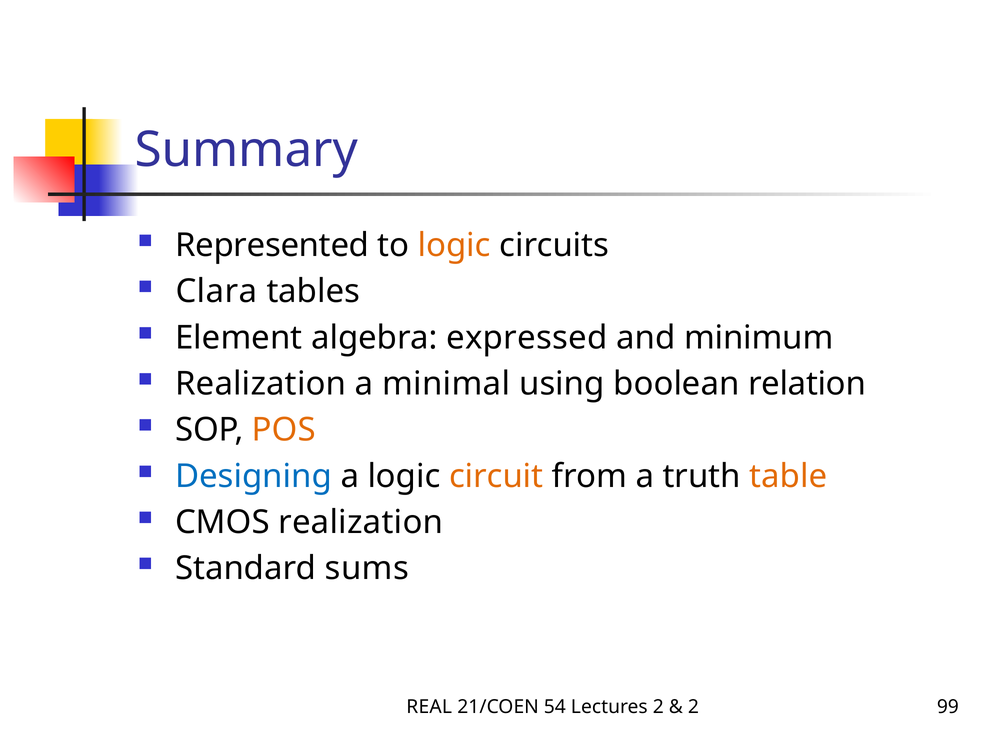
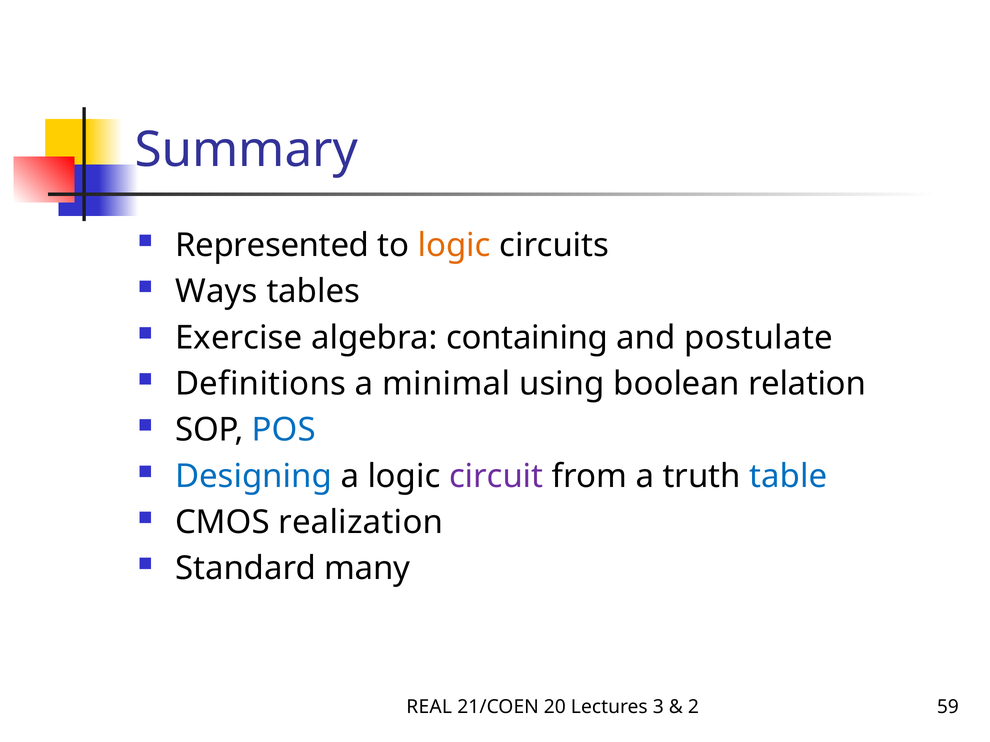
Clara: Clara -> Ways
Element: Element -> Exercise
expressed: expressed -> containing
minimum: minimum -> postulate
Realization at (261, 384): Realization -> Definitions
POS colour: orange -> blue
circuit colour: orange -> purple
table colour: orange -> blue
sums: sums -> many
54: 54 -> 20
Lectures 2: 2 -> 3
99: 99 -> 59
